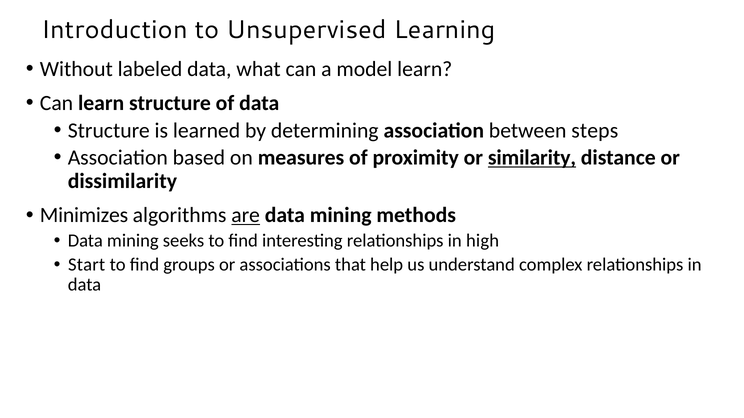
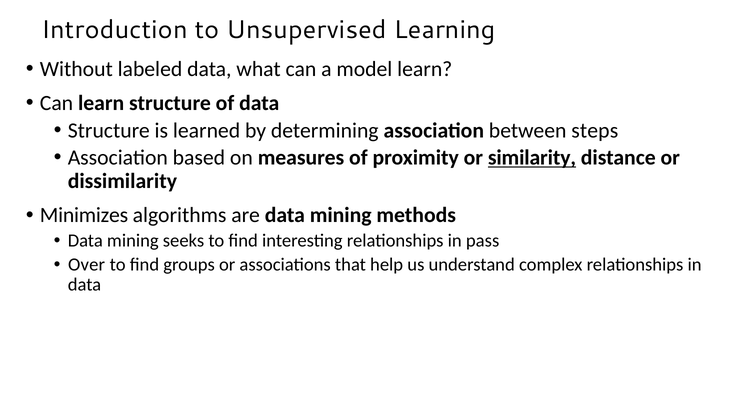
are underline: present -> none
high: high -> pass
Start: Start -> Over
